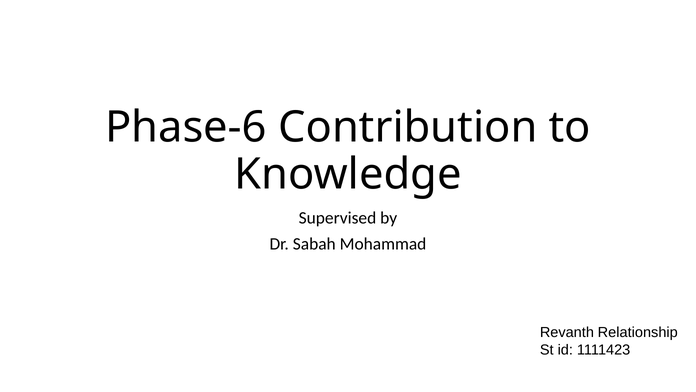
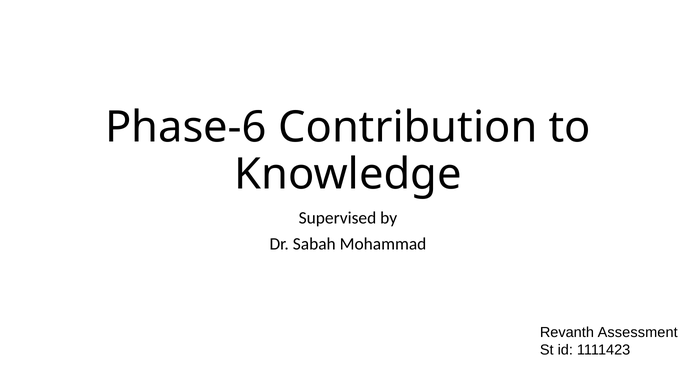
Relationship: Relationship -> Assessment
